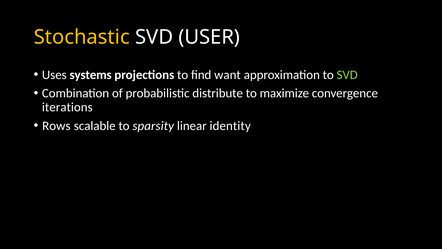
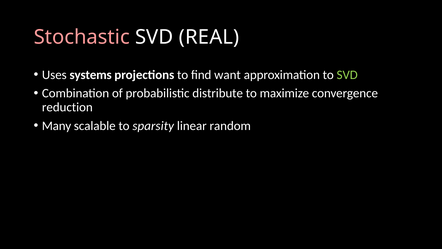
Stochastic colour: yellow -> pink
USER: USER -> REAL
iterations: iterations -> reduction
Rows: Rows -> Many
identity: identity -> random
